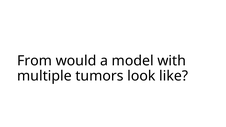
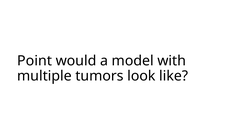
From: From -> Point
